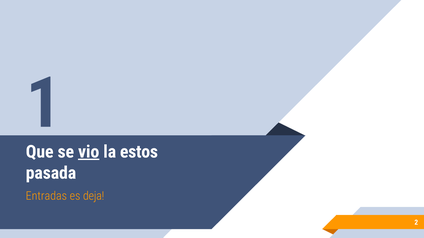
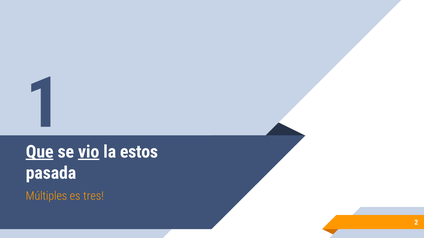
Que underline: none -> present
Entradas: Entradas -> Múltiples
deja: deja -> tres
